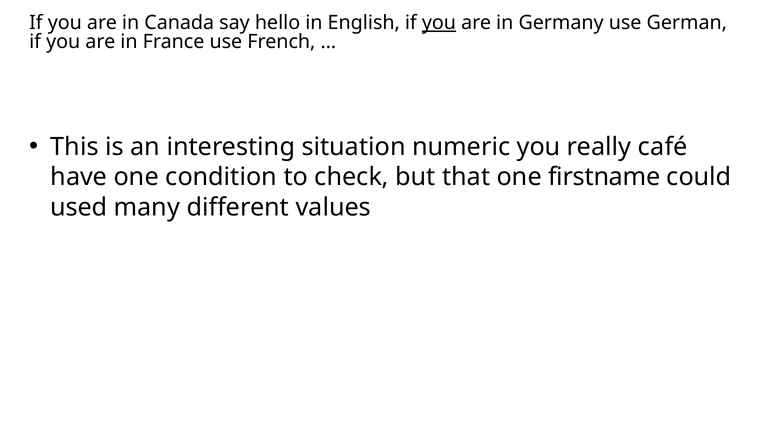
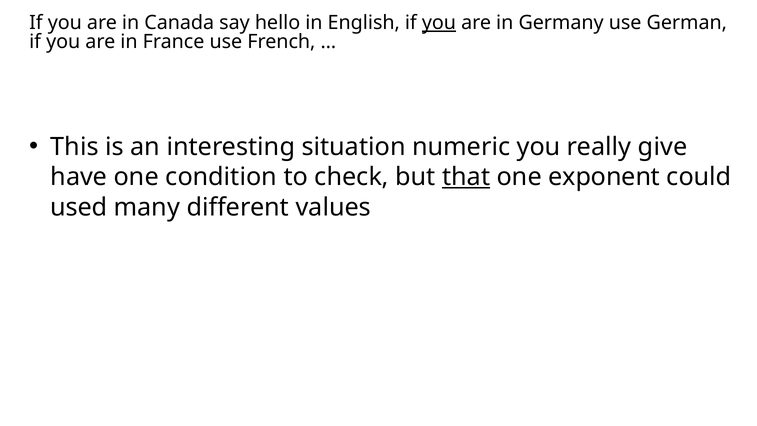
café: café -> give
that underline: none -> present
firstname: firstname -> exponent
